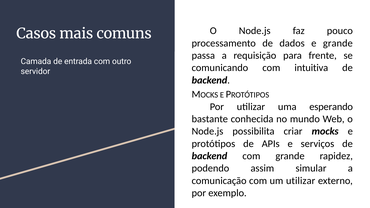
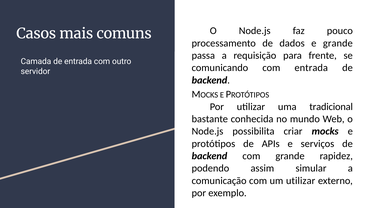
com intuitiva: intuitiva -> entrada
esperando: esperando -> tradicional
